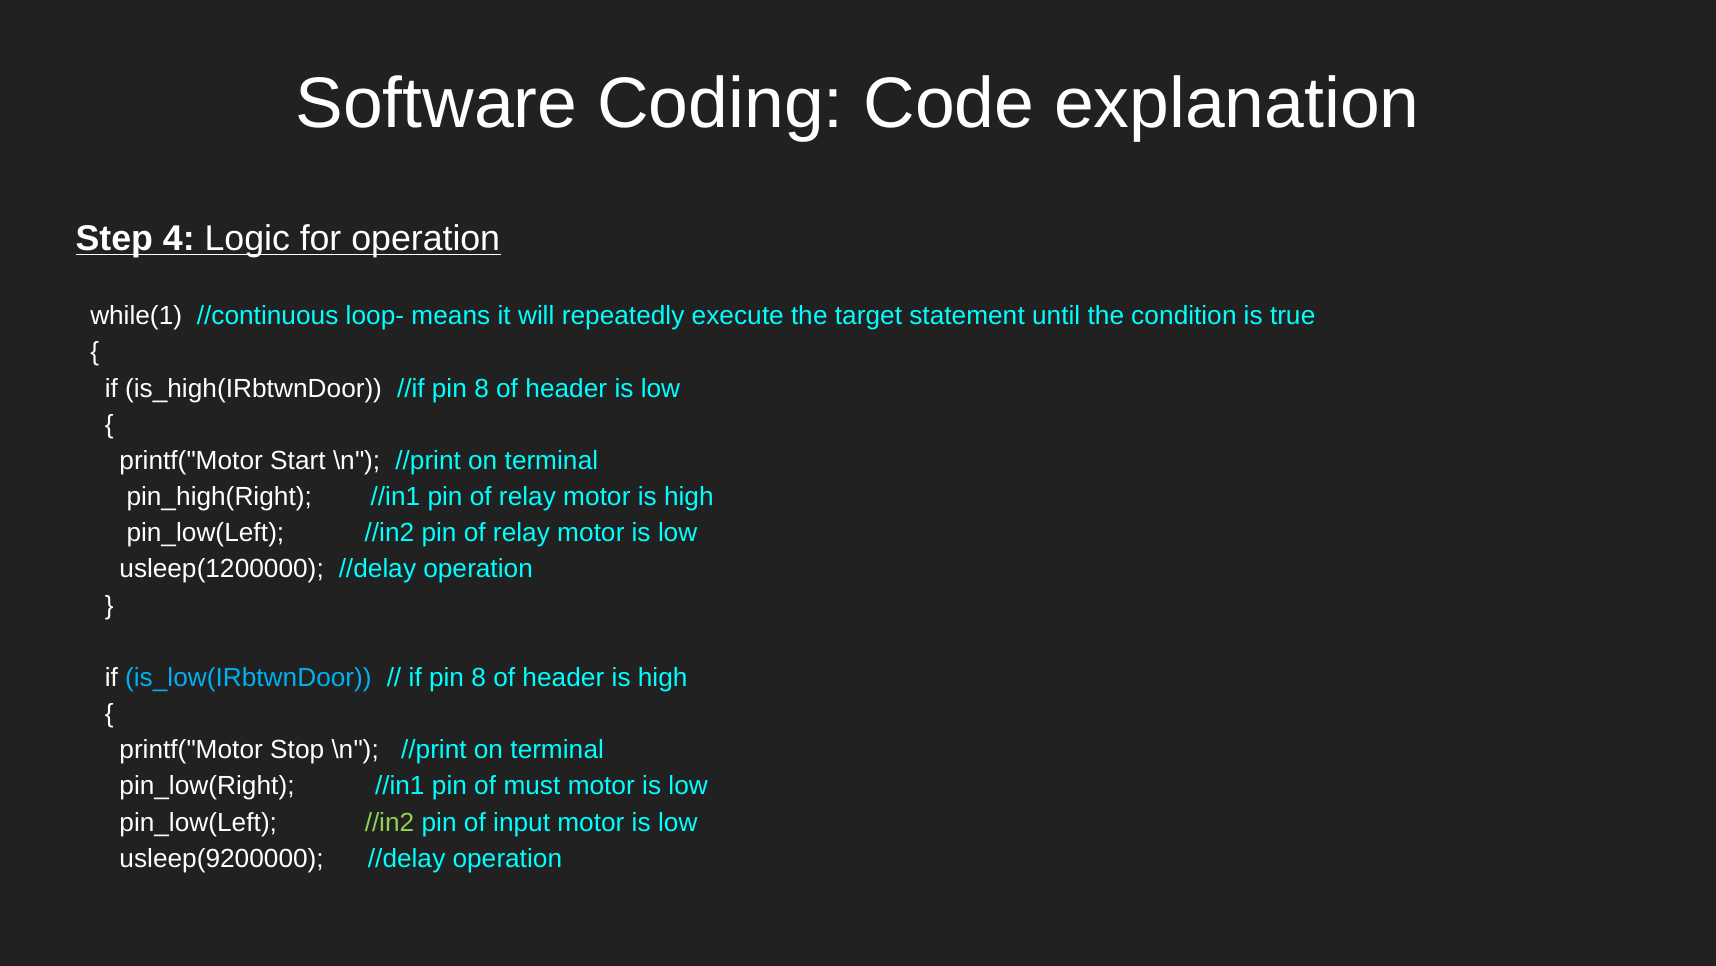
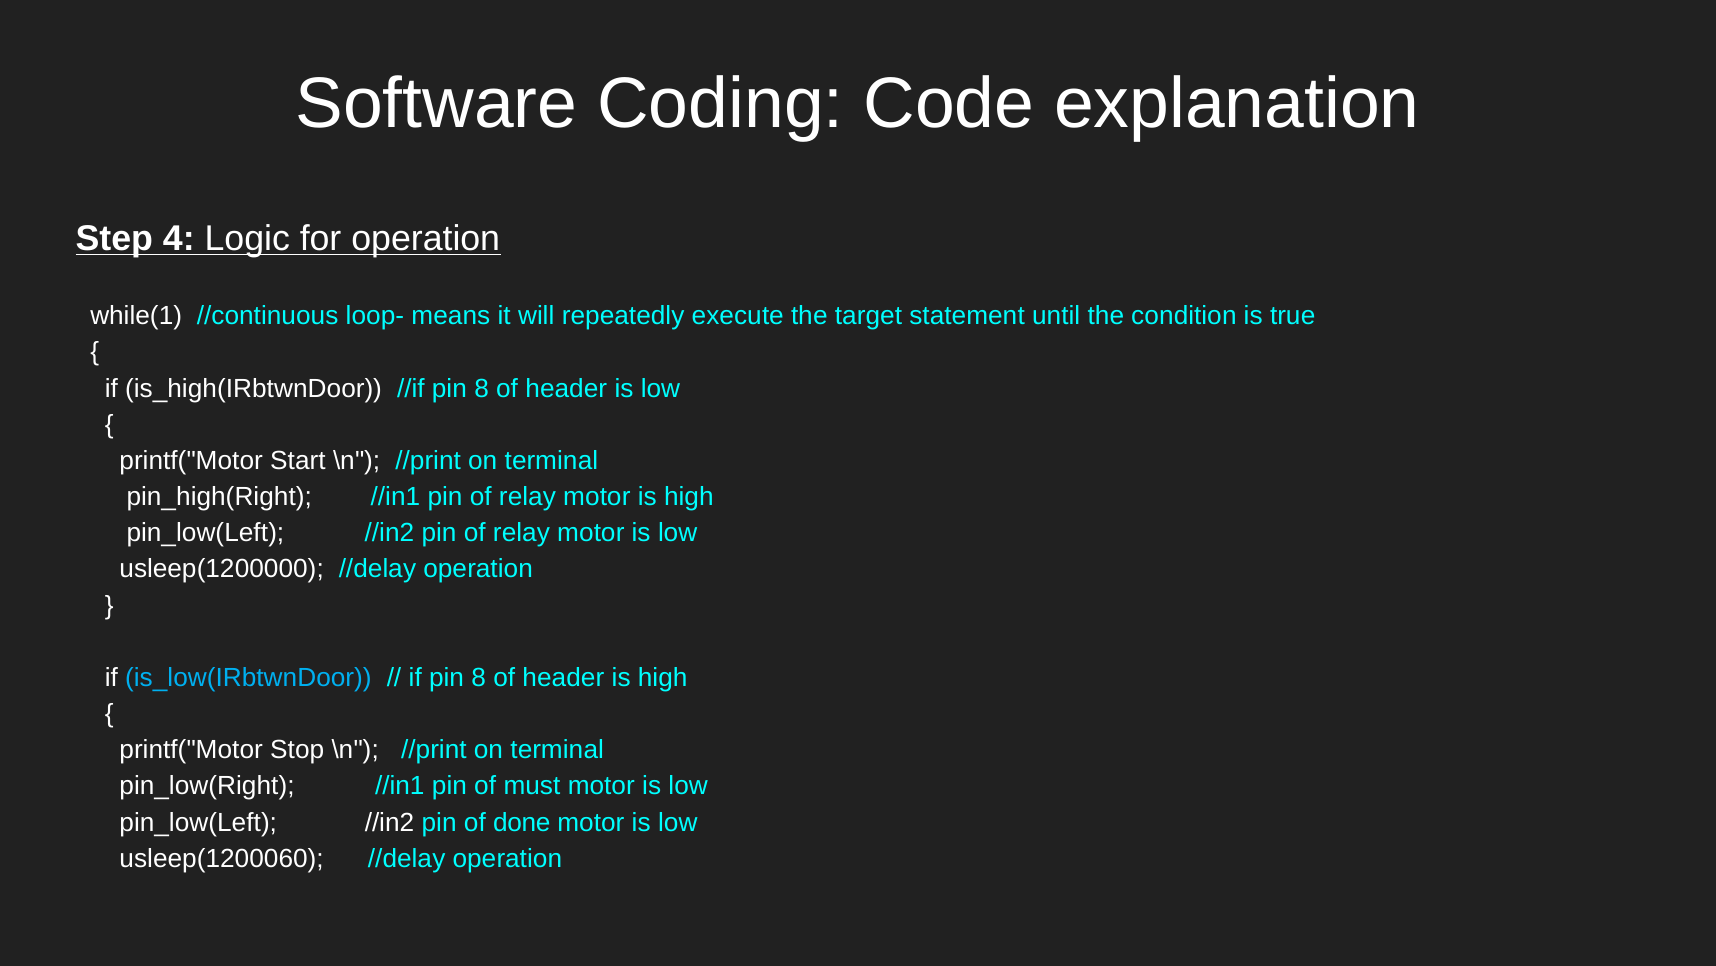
//in2 at (389, 822) colour: light green -> white
input: input -> done
usleep(9200000: usleep(9200000 -> usleep(1200060
